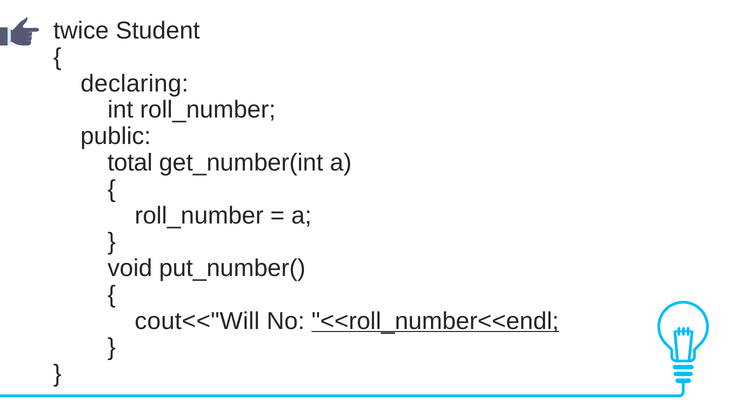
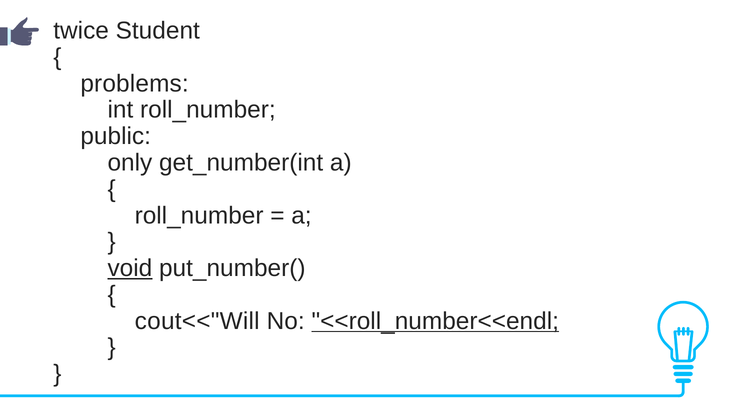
declaring: declaring -> problems
total: total -> only
void underline: none -> present
